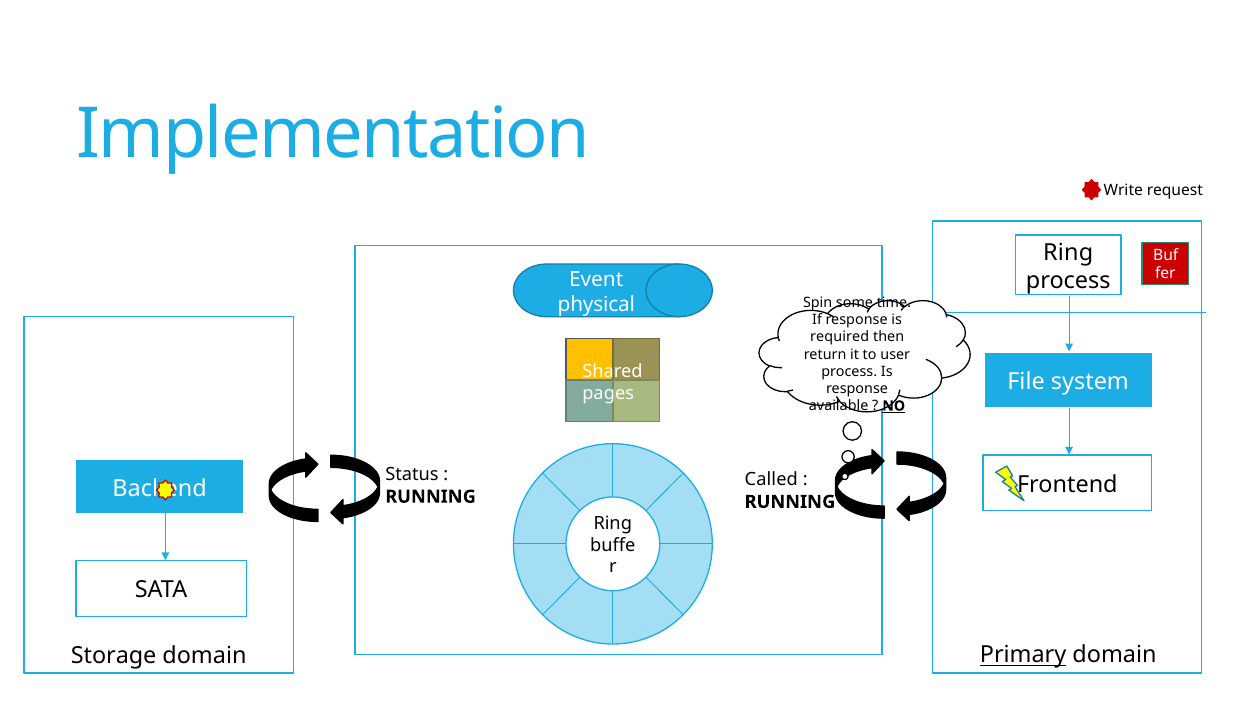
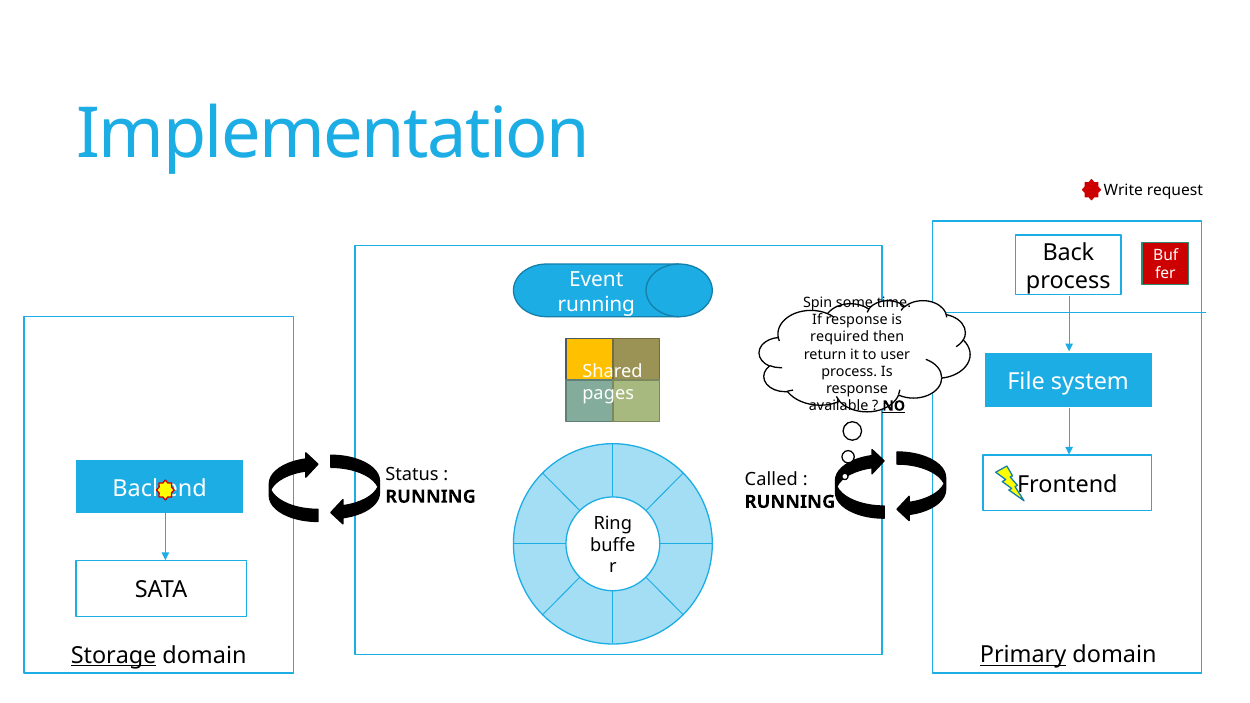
Ring at (1068, 252): Ring -> Back
physical at (596, 304): physical -> running
Storage underline: none -> present
